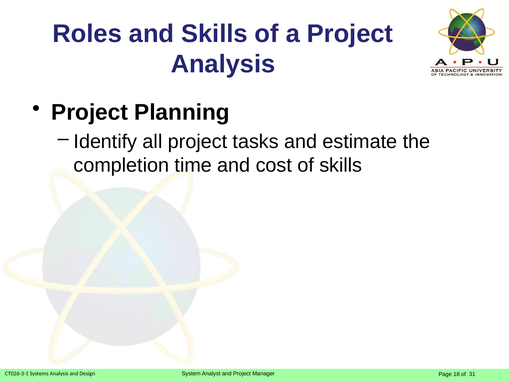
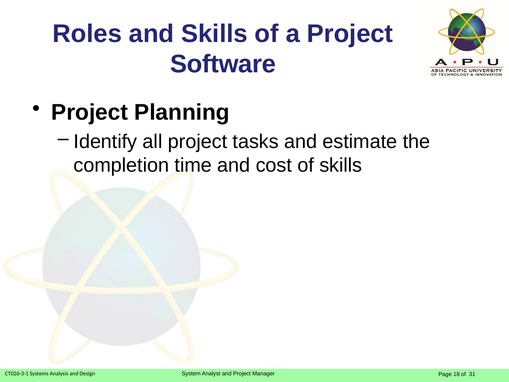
Analysis at (223, 64): Analysis -> Software
